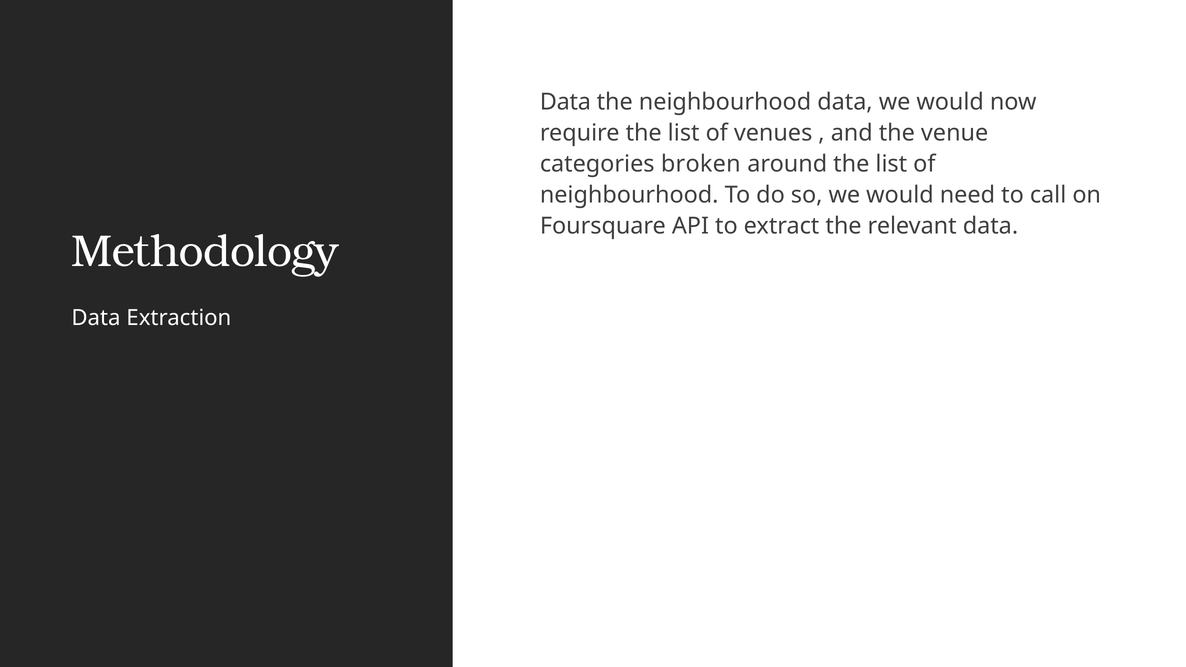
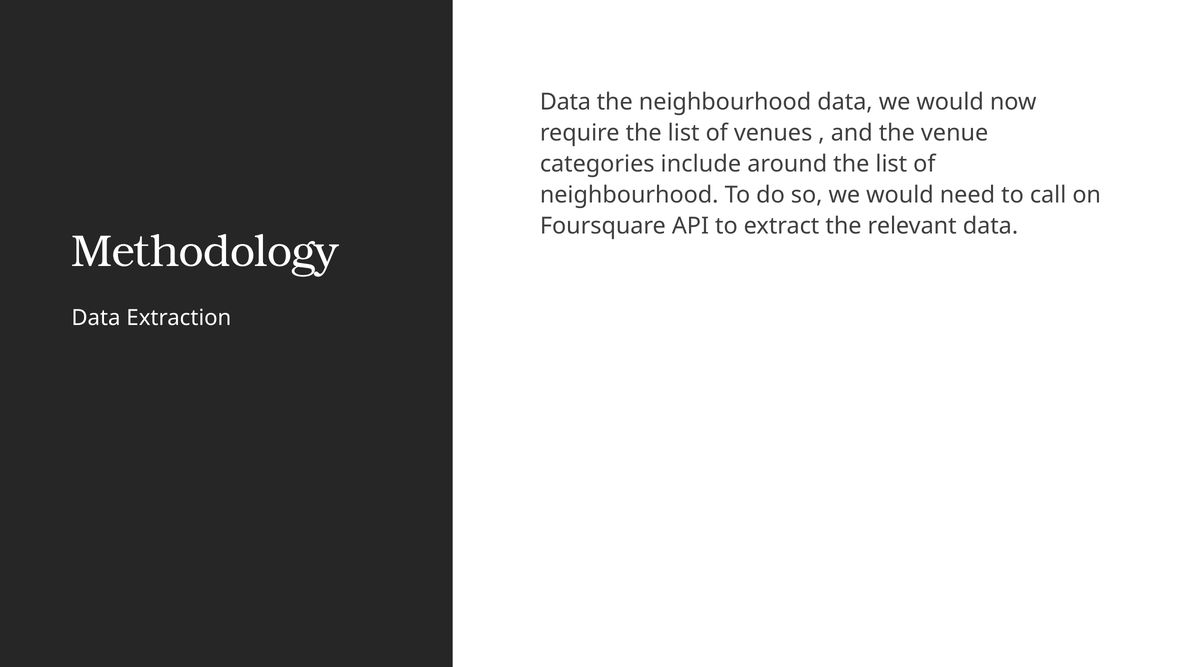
broken: broken -> include
